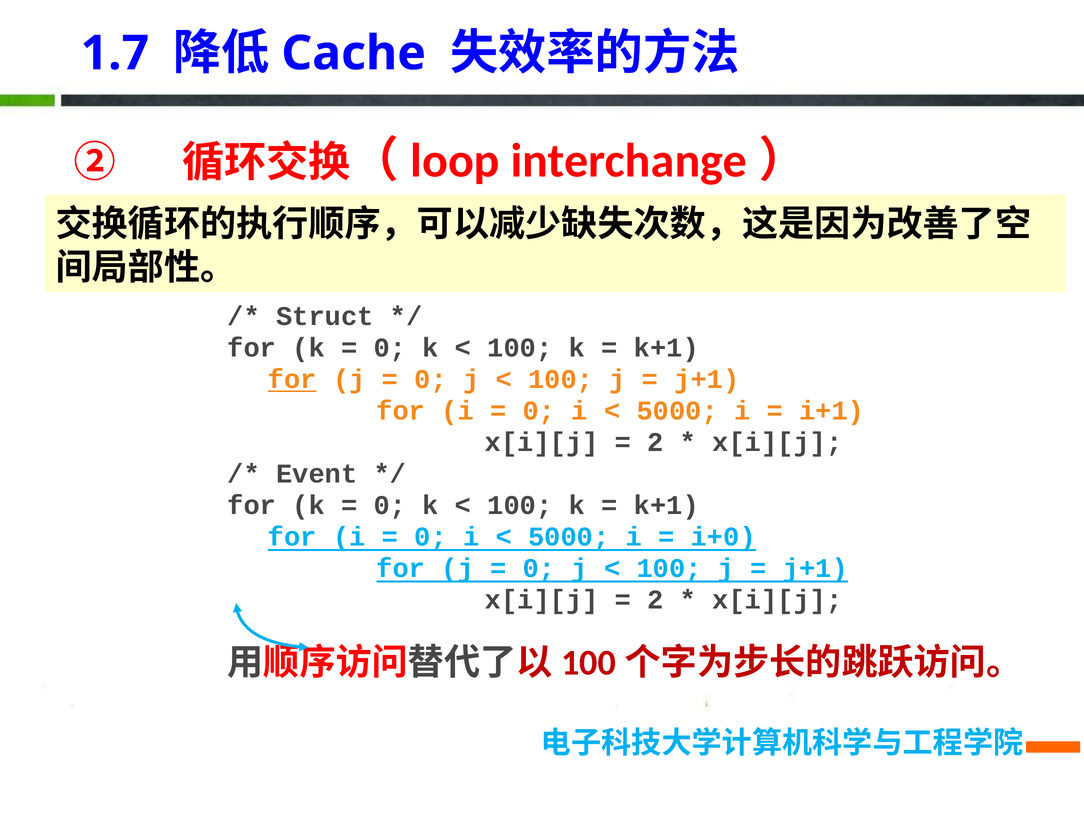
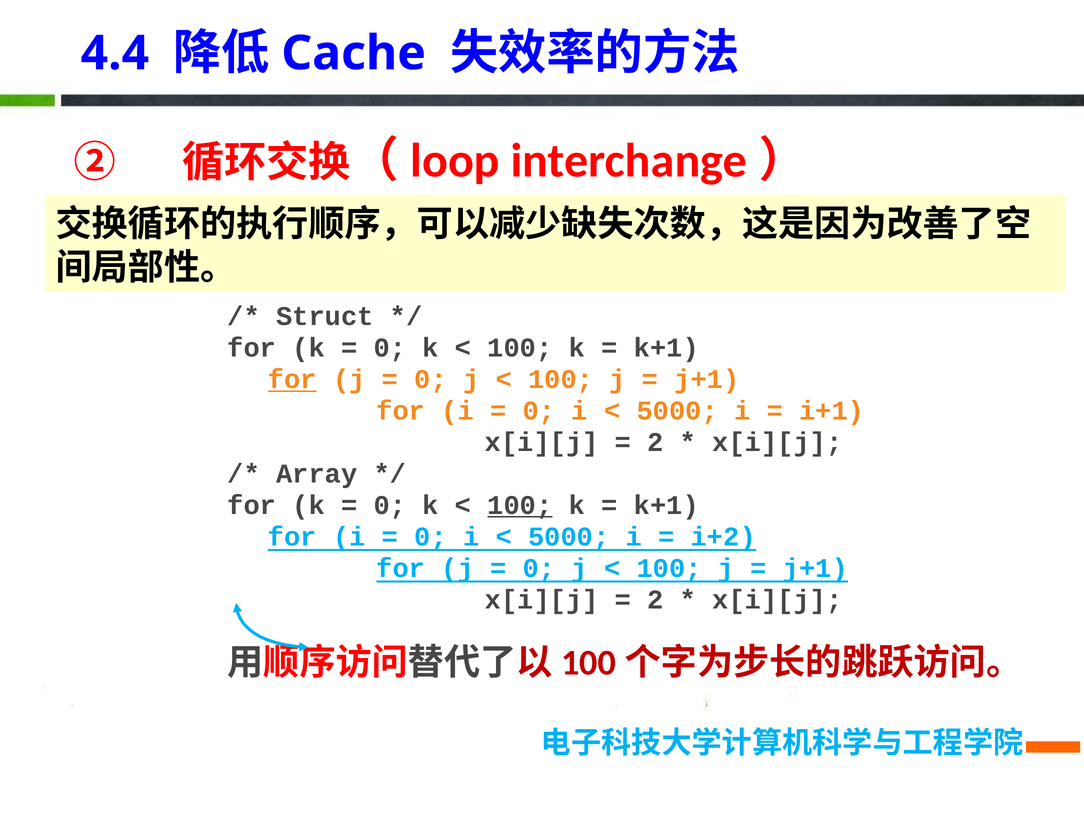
1.7: 1.7 -> 4.4
Event: Event -> Array
100 at (520, 505) underline: none -> present
i+0: i+0 -> i+2
